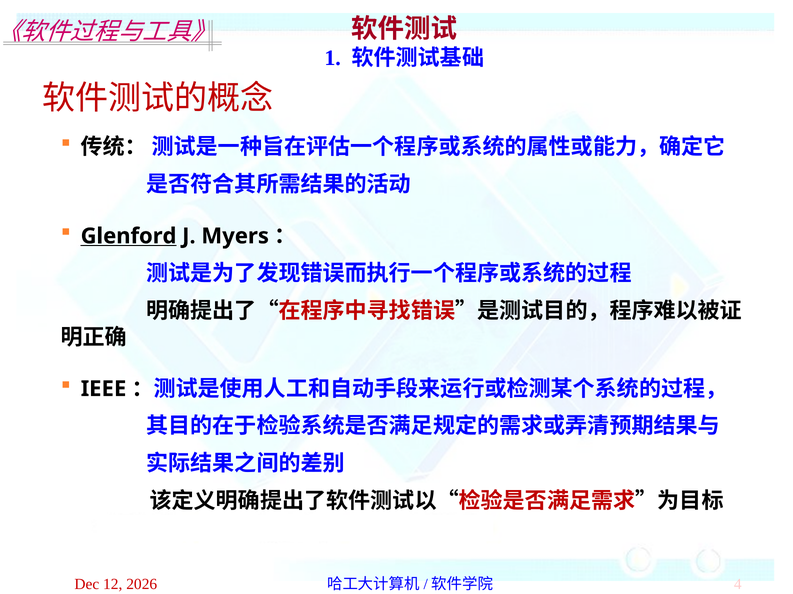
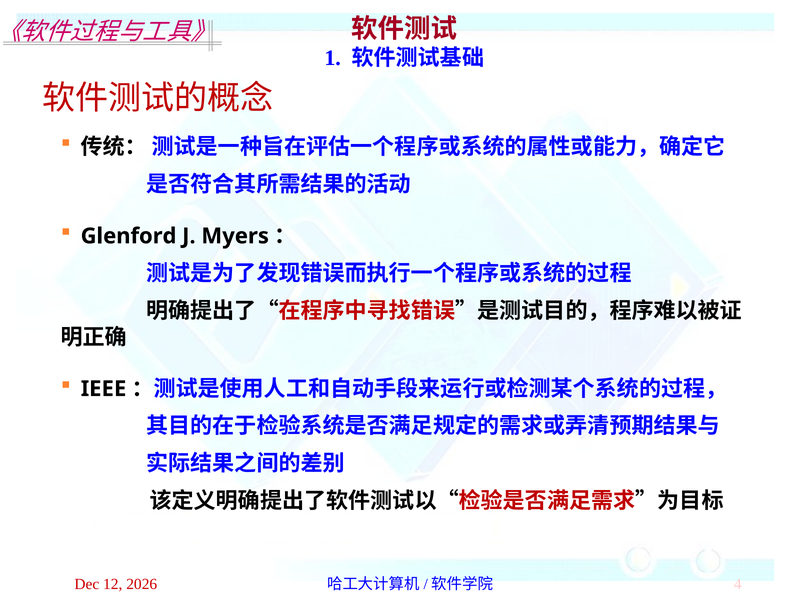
Glenford underline: present -> none
